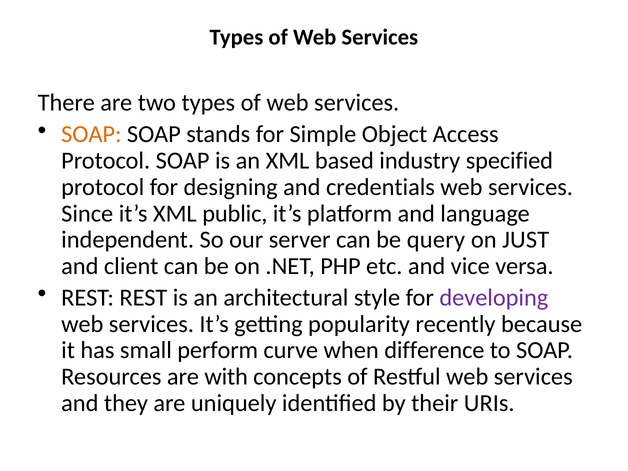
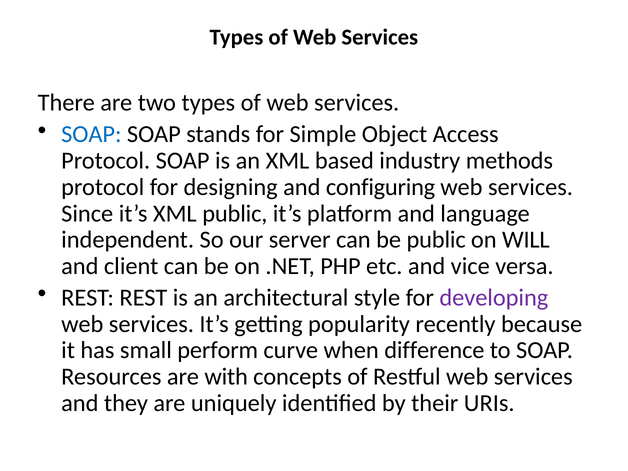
SOAP at (91, 134) colour: orange -> blue
specified: specified -> methods
credentials: credentials -> configuring
be query: query -> public
JUST: JUST -> WILL
